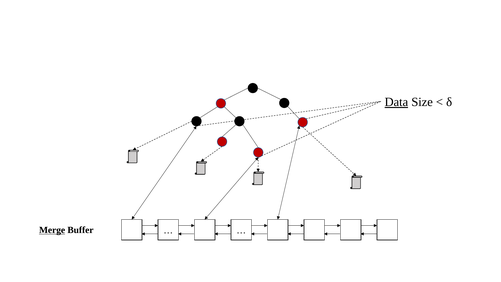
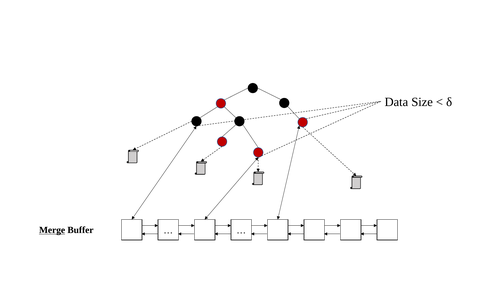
Data underline: present -> none
